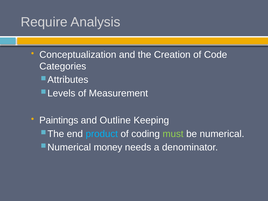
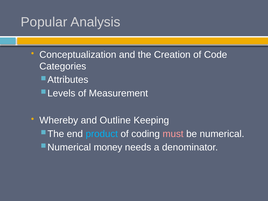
Require: Require -> Popular
Paintings: Paintings -> Whereby
must colour: light green -> pink
